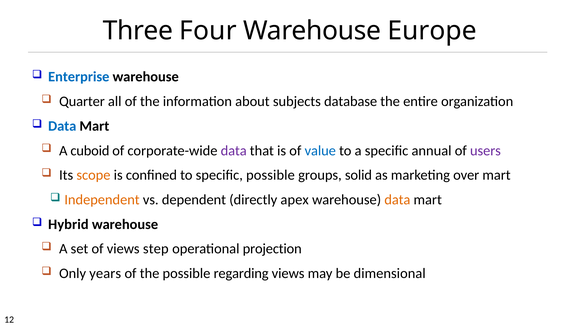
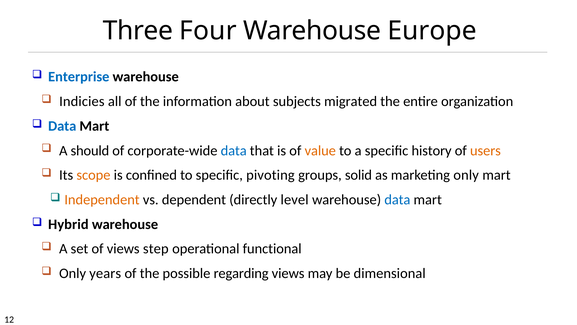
Quarter: Quarter -> Indicies
database: database -> migrated
cuboid: cuboid -> should
data at (234, 150) colour: purple -> blue
value colour: blue -> orange
annual: annual -> history
users colour: purple -> orange
specific possible: possible -> pivoting
marketing over: over -> only
apex: apex -> level
data at (397, 199) colour: orange -> blue
projection: projection -> functional
